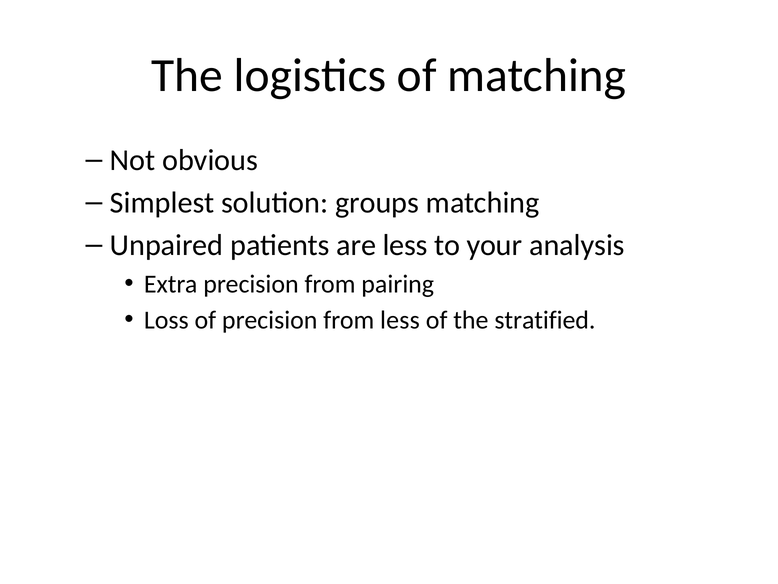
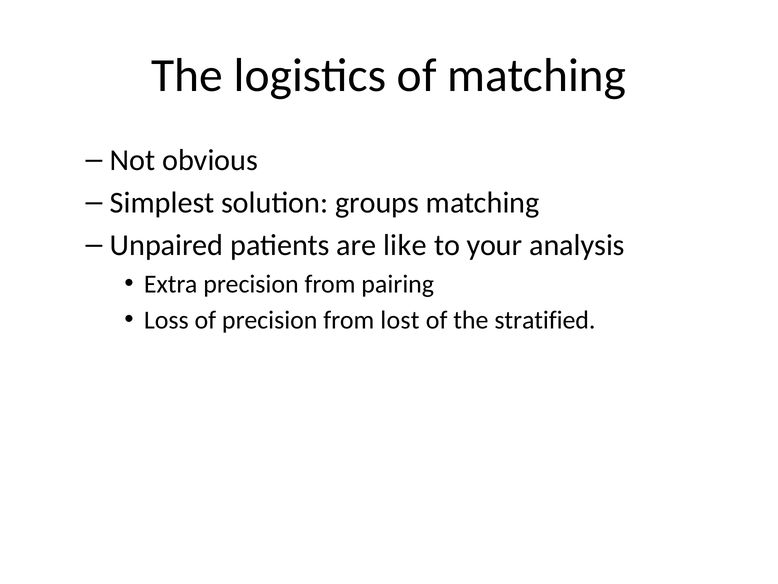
are less: less -> like
from less: less -> lost
